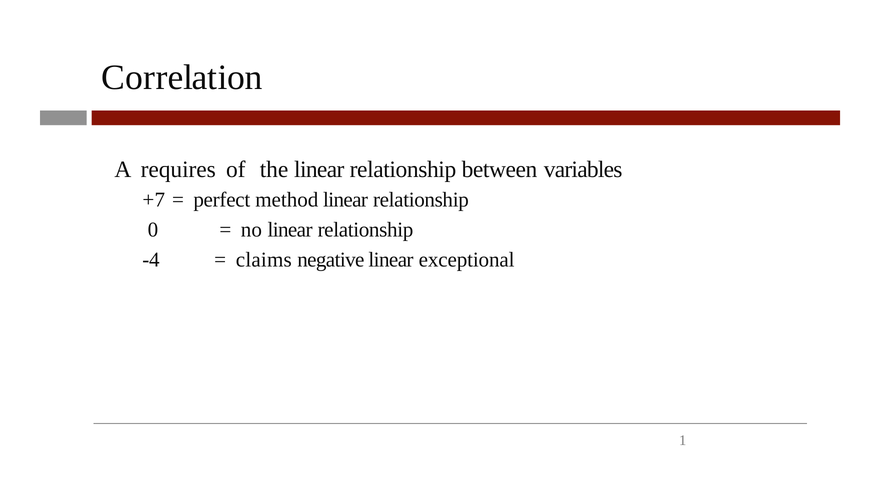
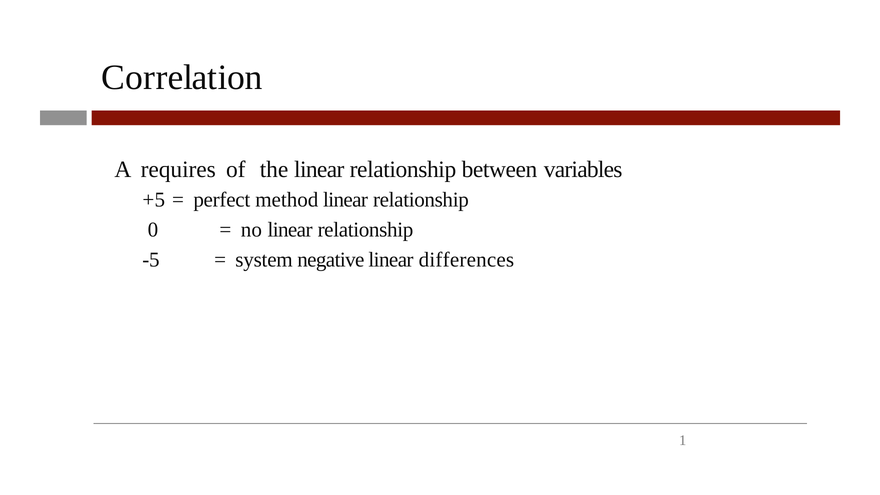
+7: +7 -> +5
-4: -4 -> -5
claims: claims -> system
exceptional: exceptional -> differences
